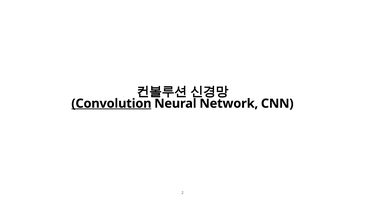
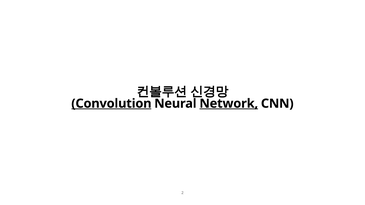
Network underline: none -> present
